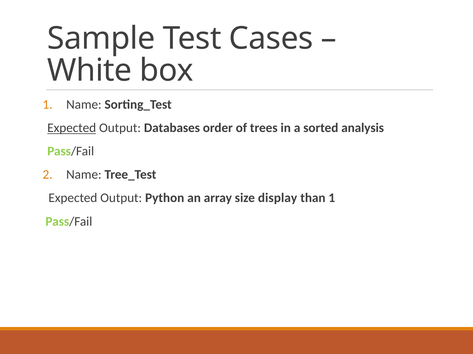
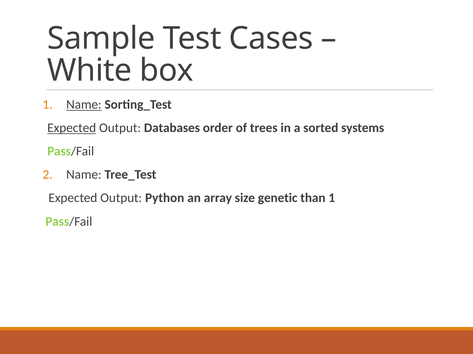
Name at (84, 105) underline: none -> present
analysis: analysis -> systems
display: display -> genetic
